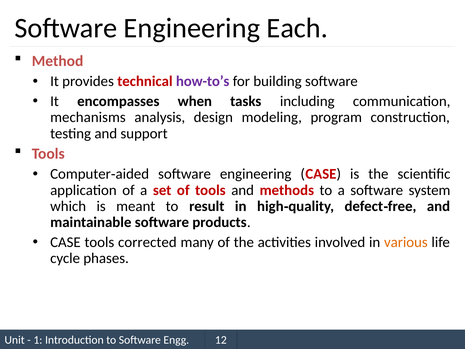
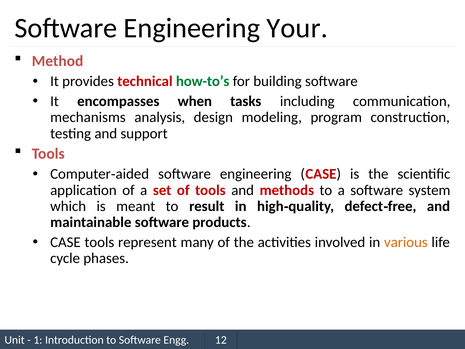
Each: Each -> Your
how-to’s colour: purple -> green
corrected: corrected -> represent
